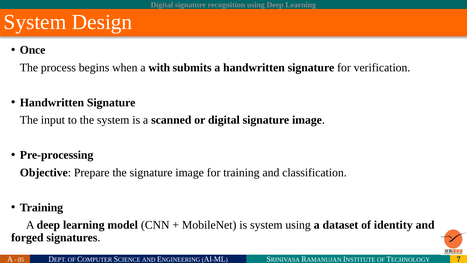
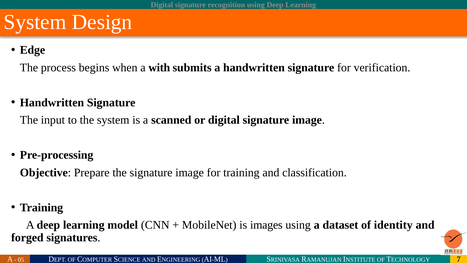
Once: Once -> Edge
is system: system -> images
